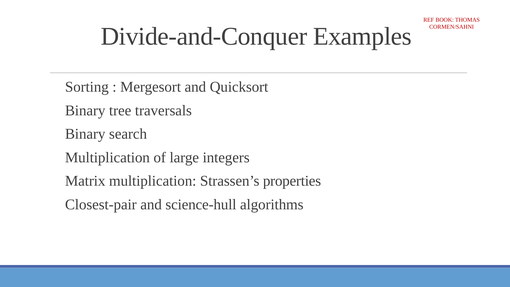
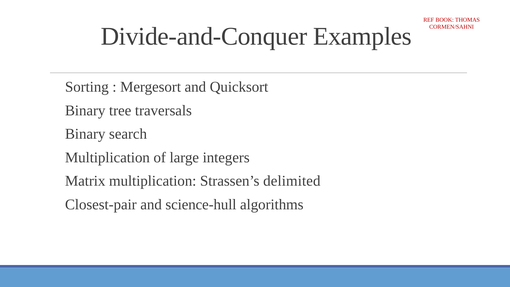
properties: properties -> delimited
